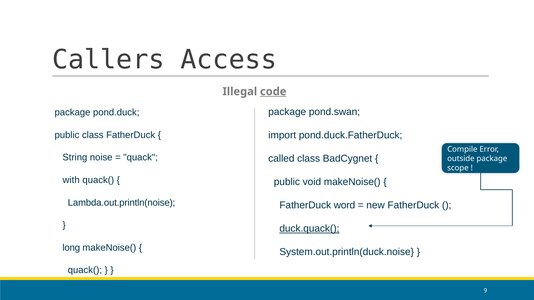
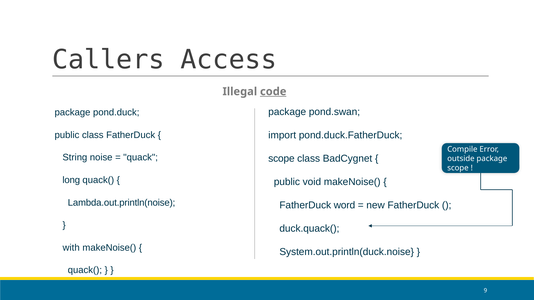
called at (281, 159): called -> scope
with: with -> long
duck.quack( underline: present -> none
long: long -> with
